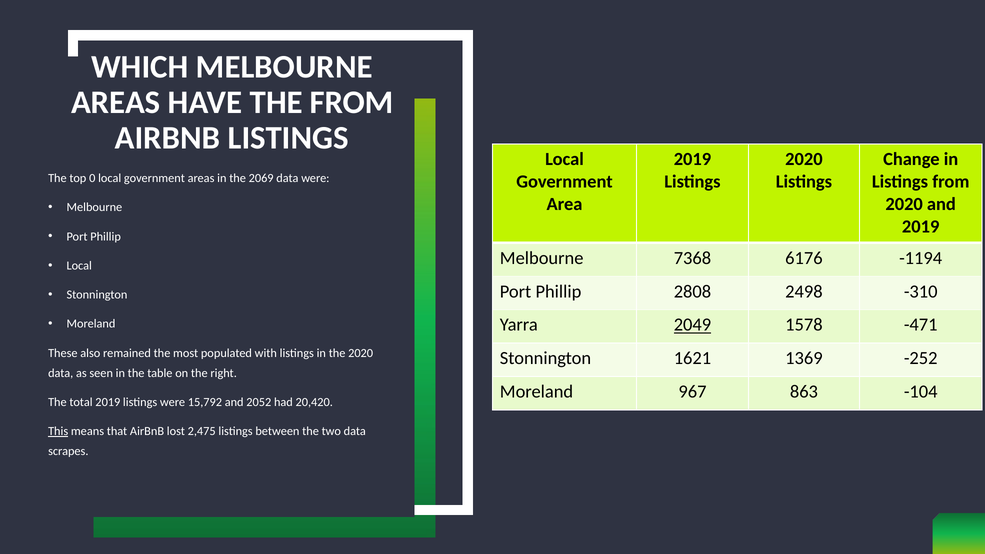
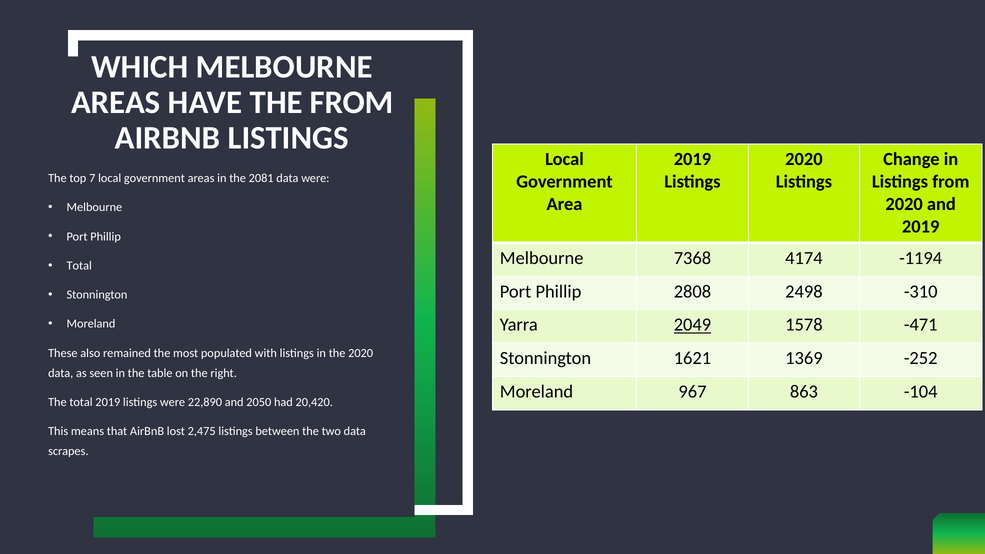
0: 0 -> 7
2069: 2069 -> 2081
6176: 6176 -> 4174
Local at (79, 266): Local -> Total
15,792: 15,792 -> 22,890
2052: 2052 -> 2050
This underline: present -> none
